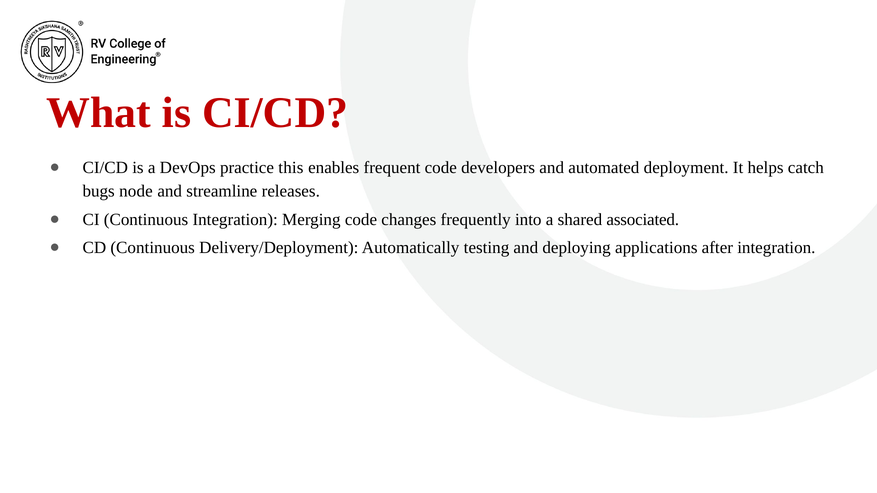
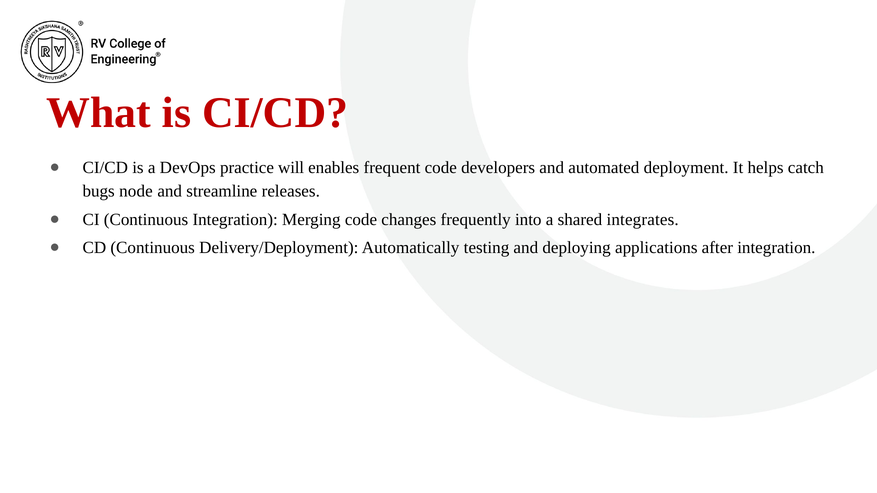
this: this -> will
associated: associated -> integrates
